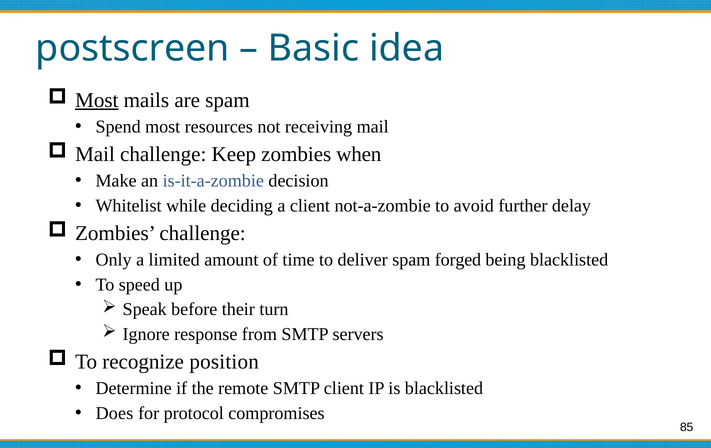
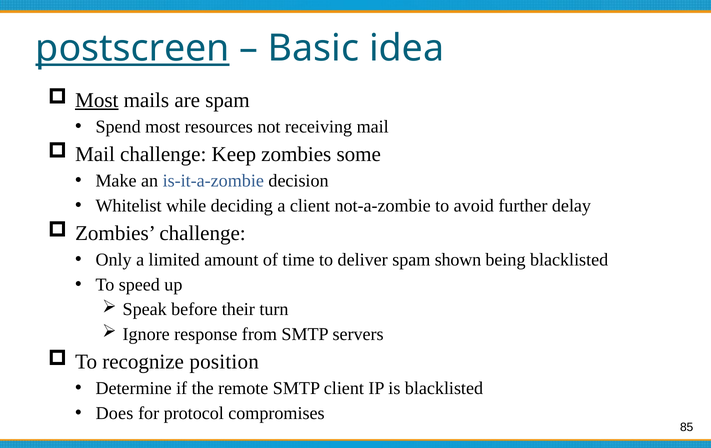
postscreen underline: none -> present
when: when -> some
forged: forged -> shown
